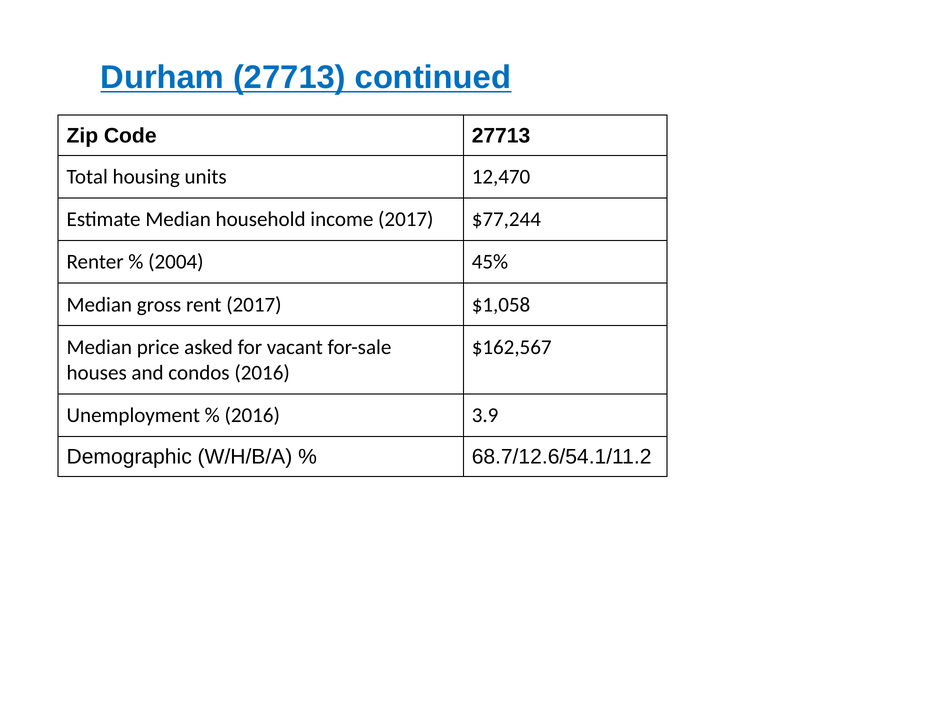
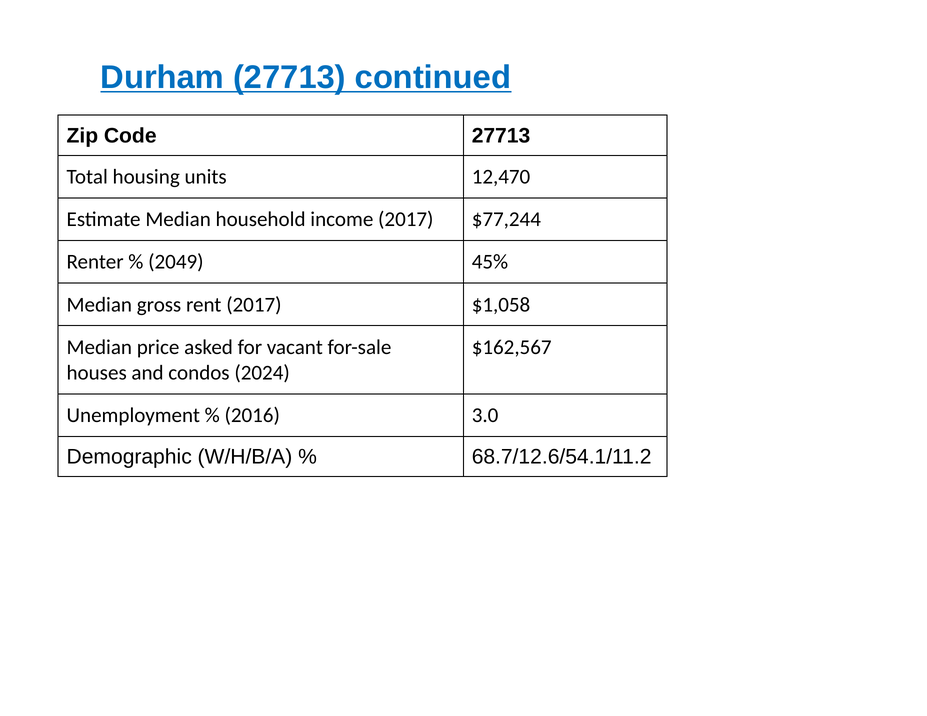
2004: 2004 -> 2049
condos 2016: 2016 -> 2024
3.9: 3.9 -> 3.0
